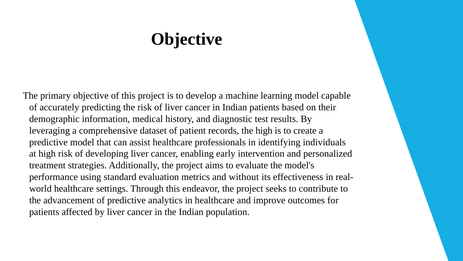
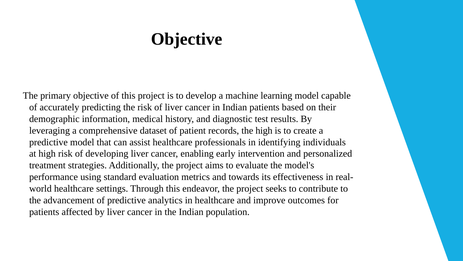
without: without -> towards
